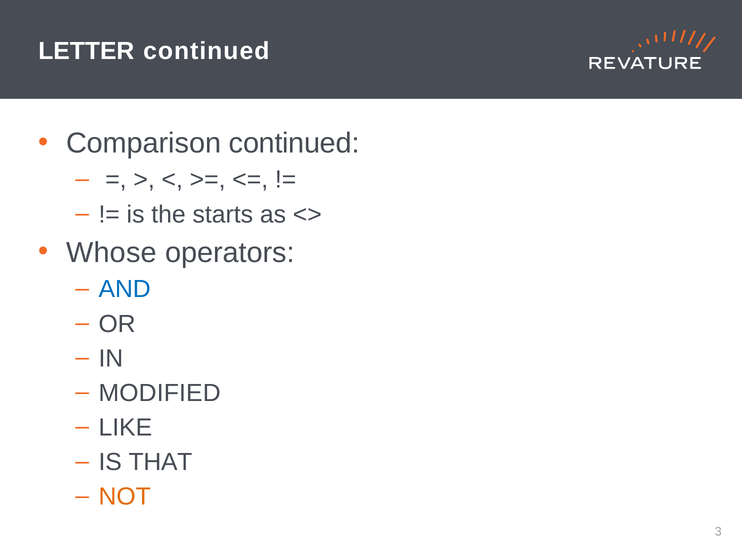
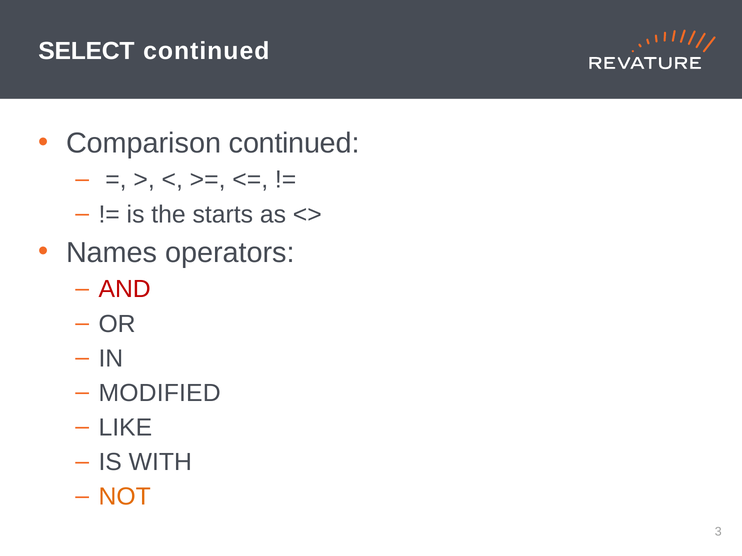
LETTER: LETTER -> SELECT
Whose: Whose -> Names
AND colour: blue -> red
THAT: THAT -> WITH
